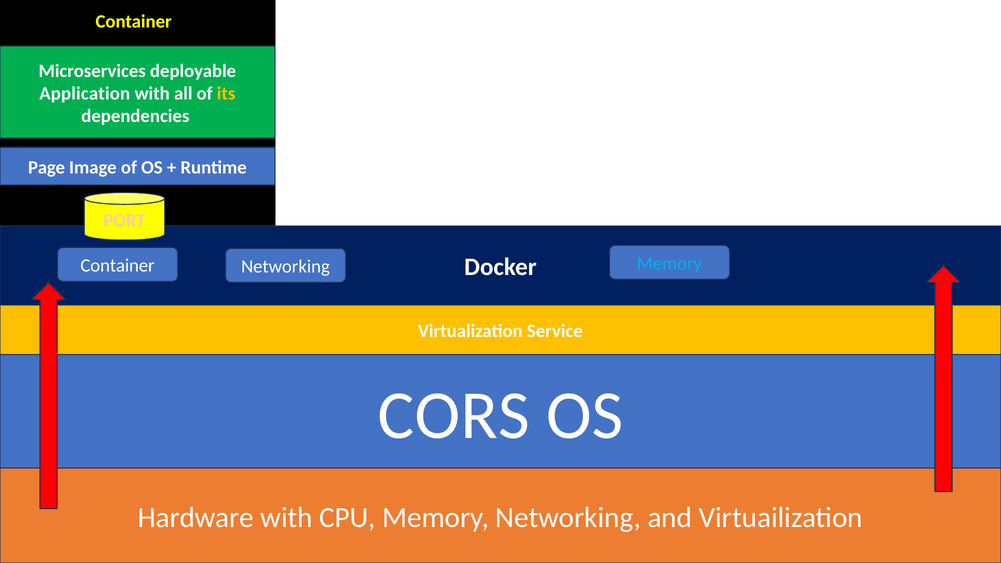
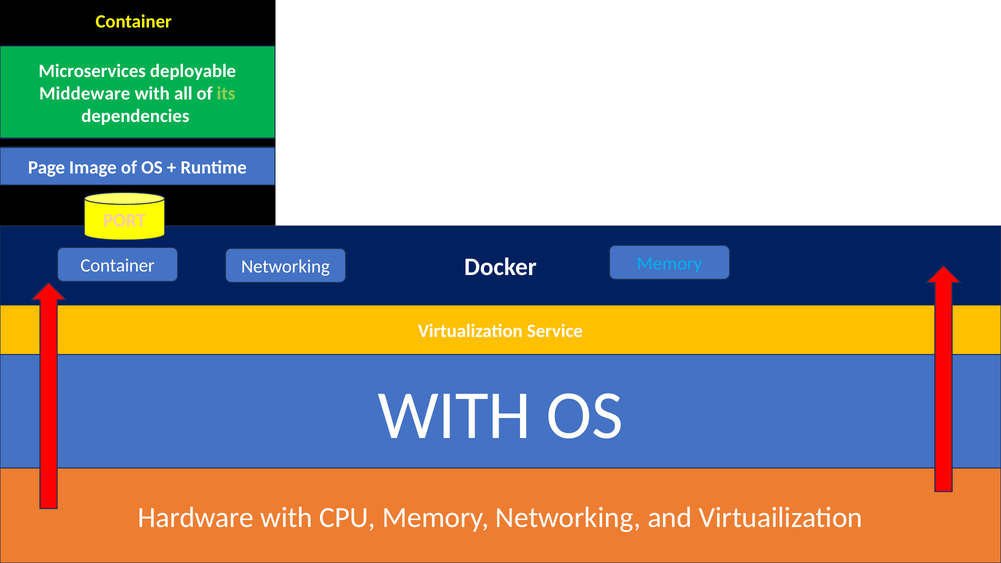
Application: Application -> Middeware
its colour: yellow -> light green
CORS at (454, 415): CORS -> WITH
